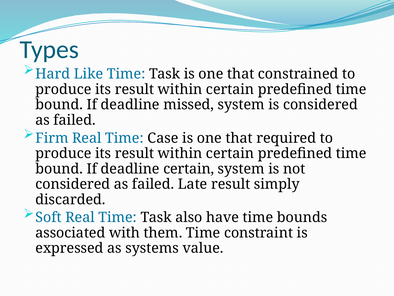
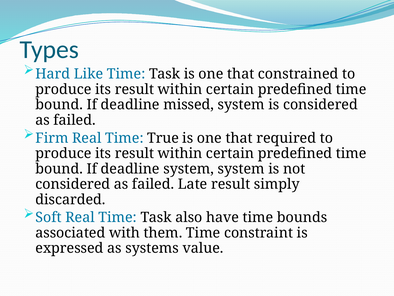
Case: Case -> True
deadline certain: certain -> system
